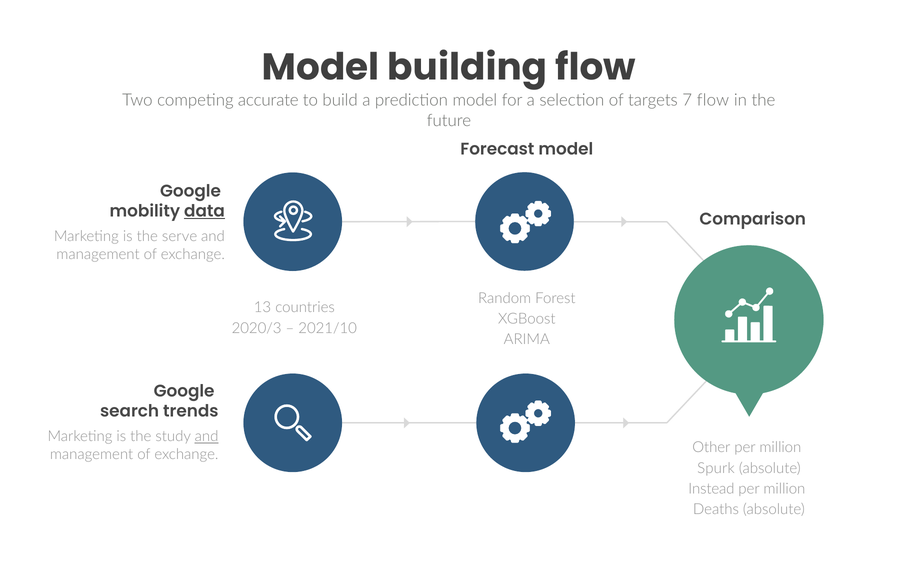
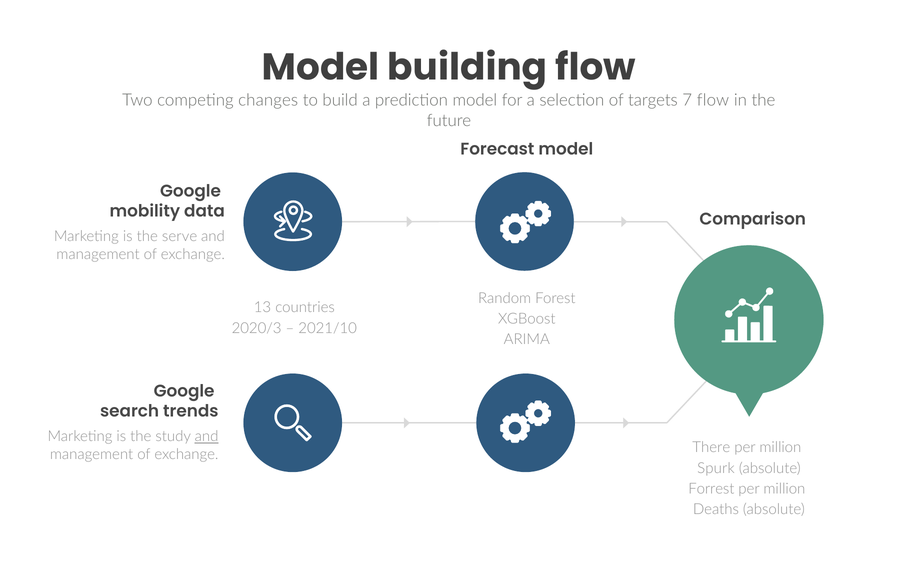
accurate: accurate -> changes
data underline: present -> none
Other: Other -> There
Instead: Instead -> Forrest
